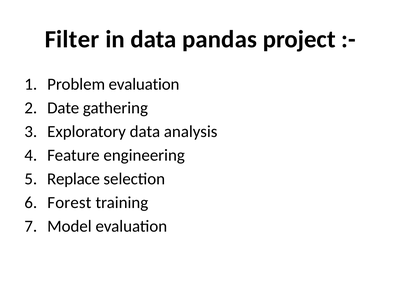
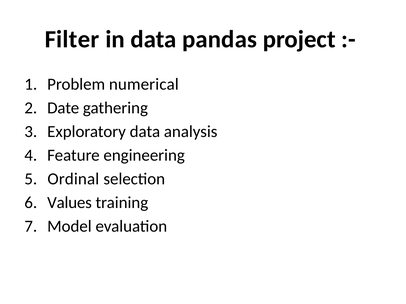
Problem evaluation: evaluation -> numerical
Replace: Replace -> Ordinal
Forest: Forest -> Values
